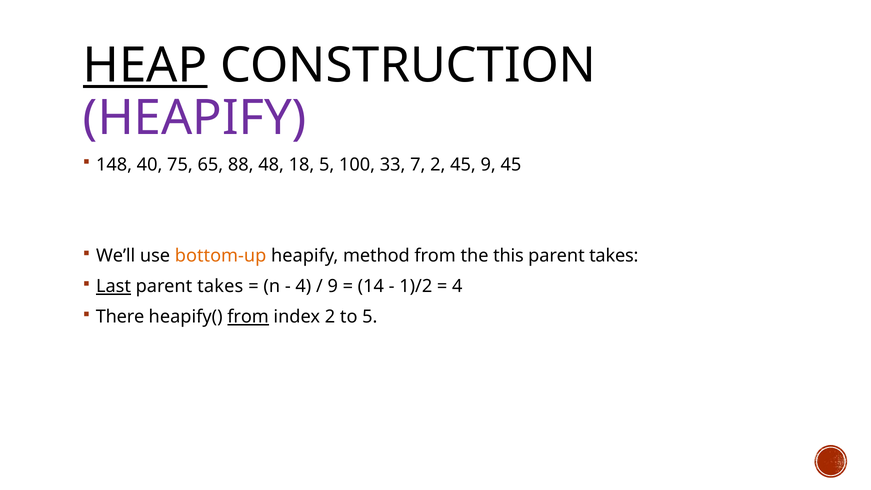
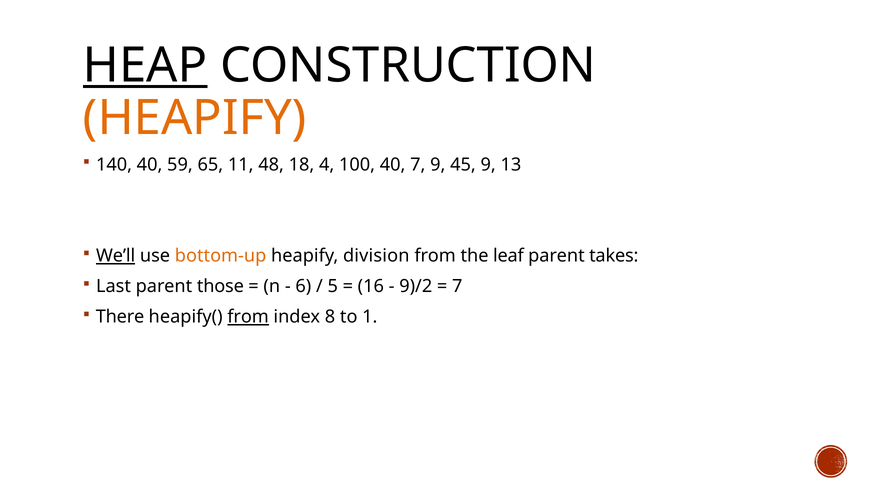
HEAPIFY at (195, 118) colour: purple -> orange
148: 148 -> 140
75: 75 -> 59
88: 88 -> 11
18 5: 5 -> 4
100 33: 33 -> 40
7 2: 2 -> 9
9 45: 45 -> 13
We’ll underline: none -> present
method: method -> division
this: this -> leaf
Last underline: present -> none
takes at (220, 286): takes -> those
4 at (303, 286): 4 -> 6
9 at (333, 286): 9 -> 5
14: 14 -> 16
1)/2: 1)/2 -> 9)/2
4 at (457, 286): 4 -> 7
index 2: 2 -> 8
to 5: 5 -> 1
